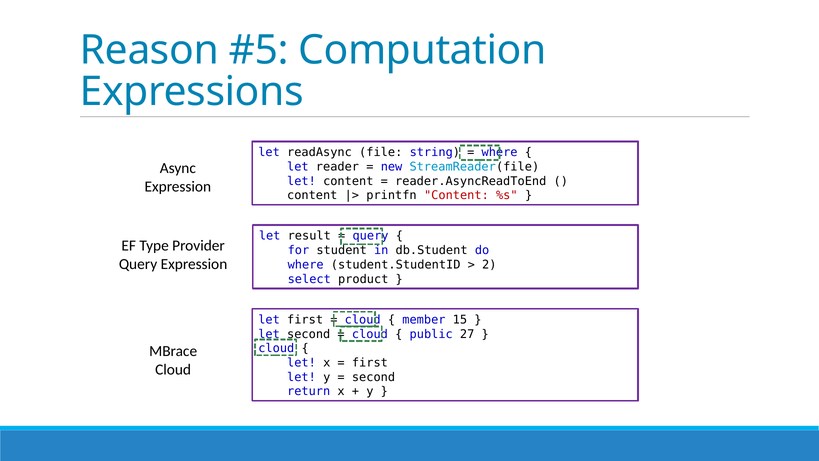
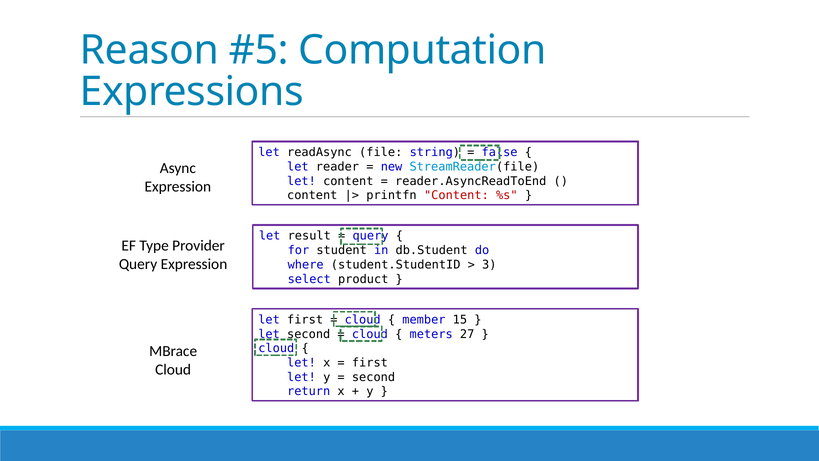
where at (500, 152): where -> false
2: 2 -> 3
public: public -> meters
